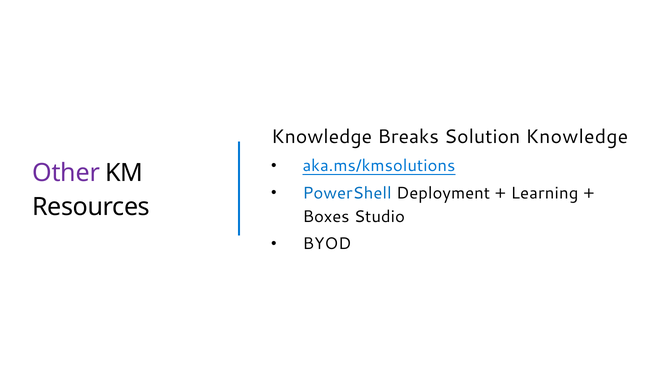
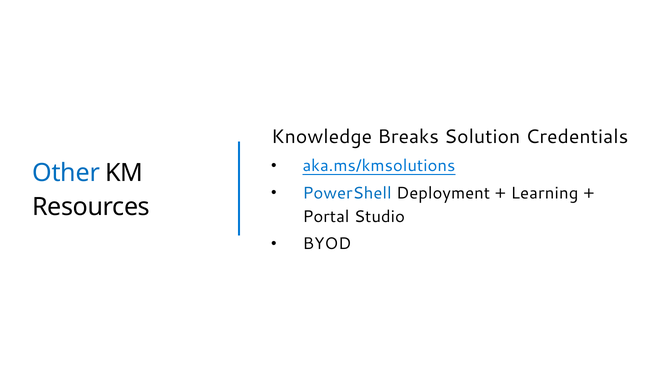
Solution Knowledge: Knowledge -> Credentials
Other colour: purple -> blue
Boxes: Boxes -> Portal
